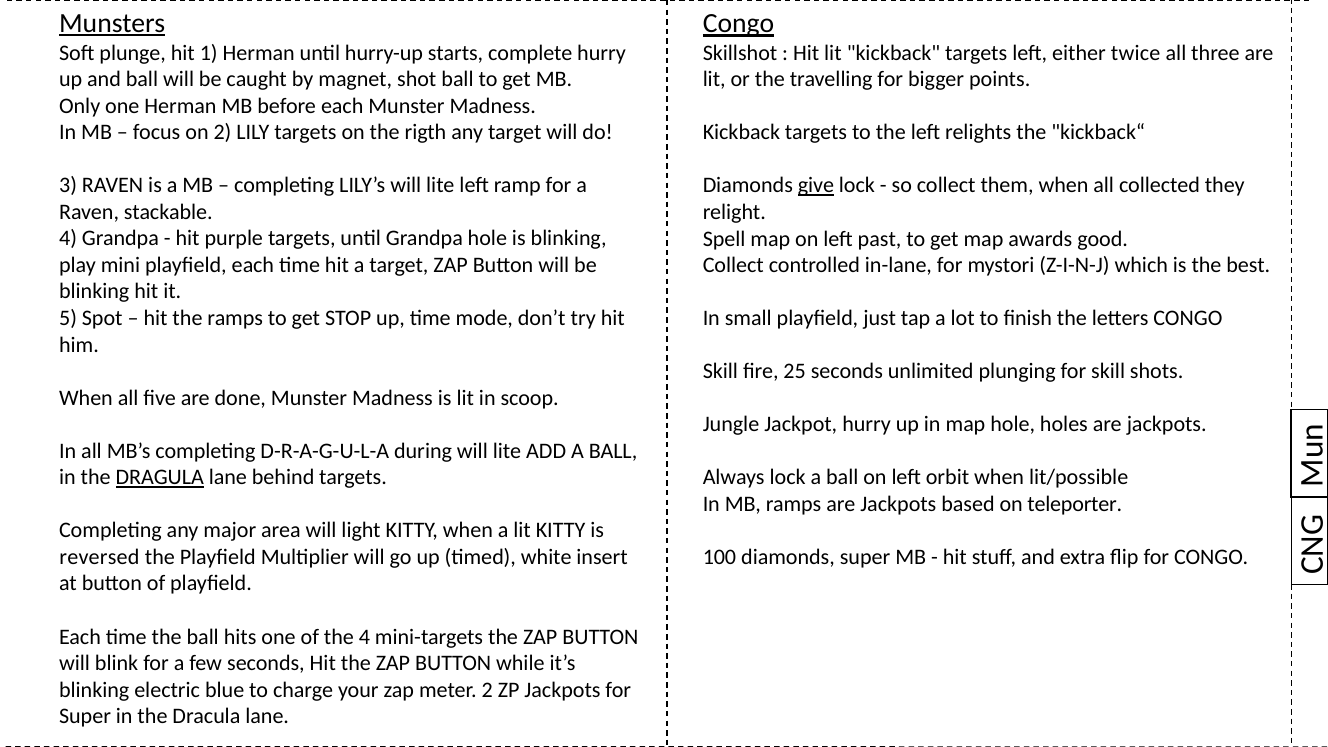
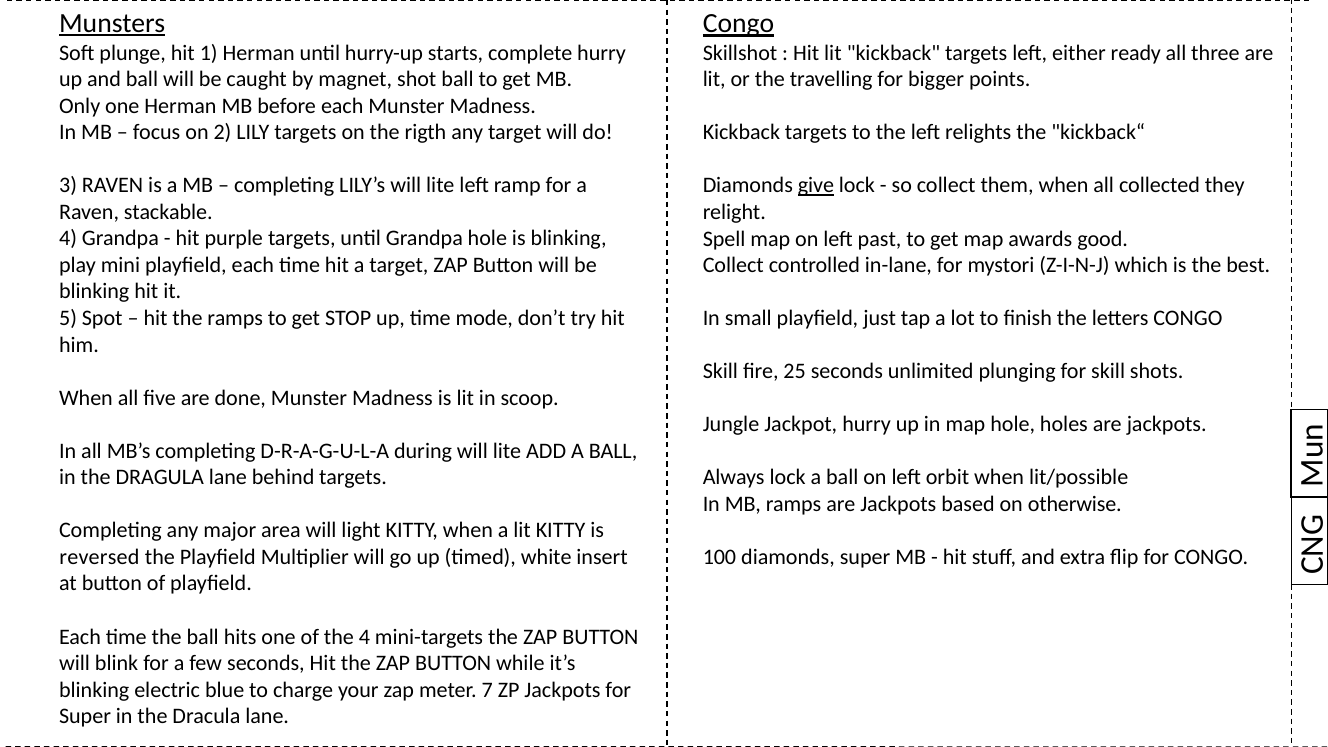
twice: twice -> ready
DRAGULA underline: present -> none
teleporter: teleporter -> otherwise
meter 2: 2 -> 7
